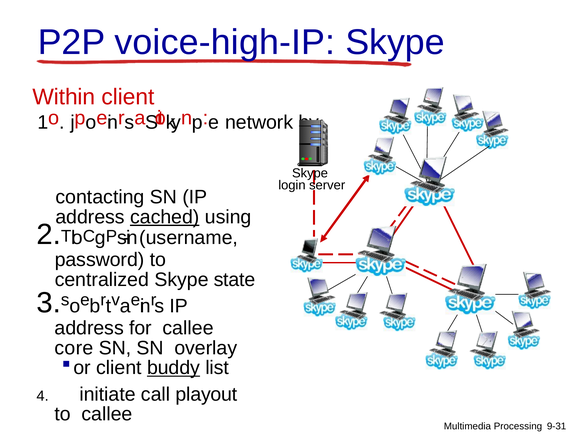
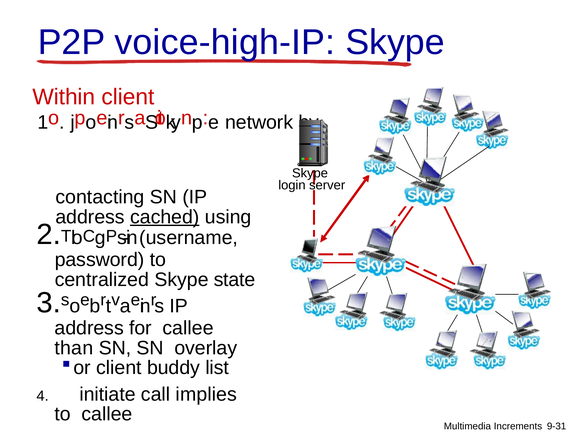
core: core -> than
buddy underline: present -> none
playout: playout -> implies
Processing: Processing -> Increments
